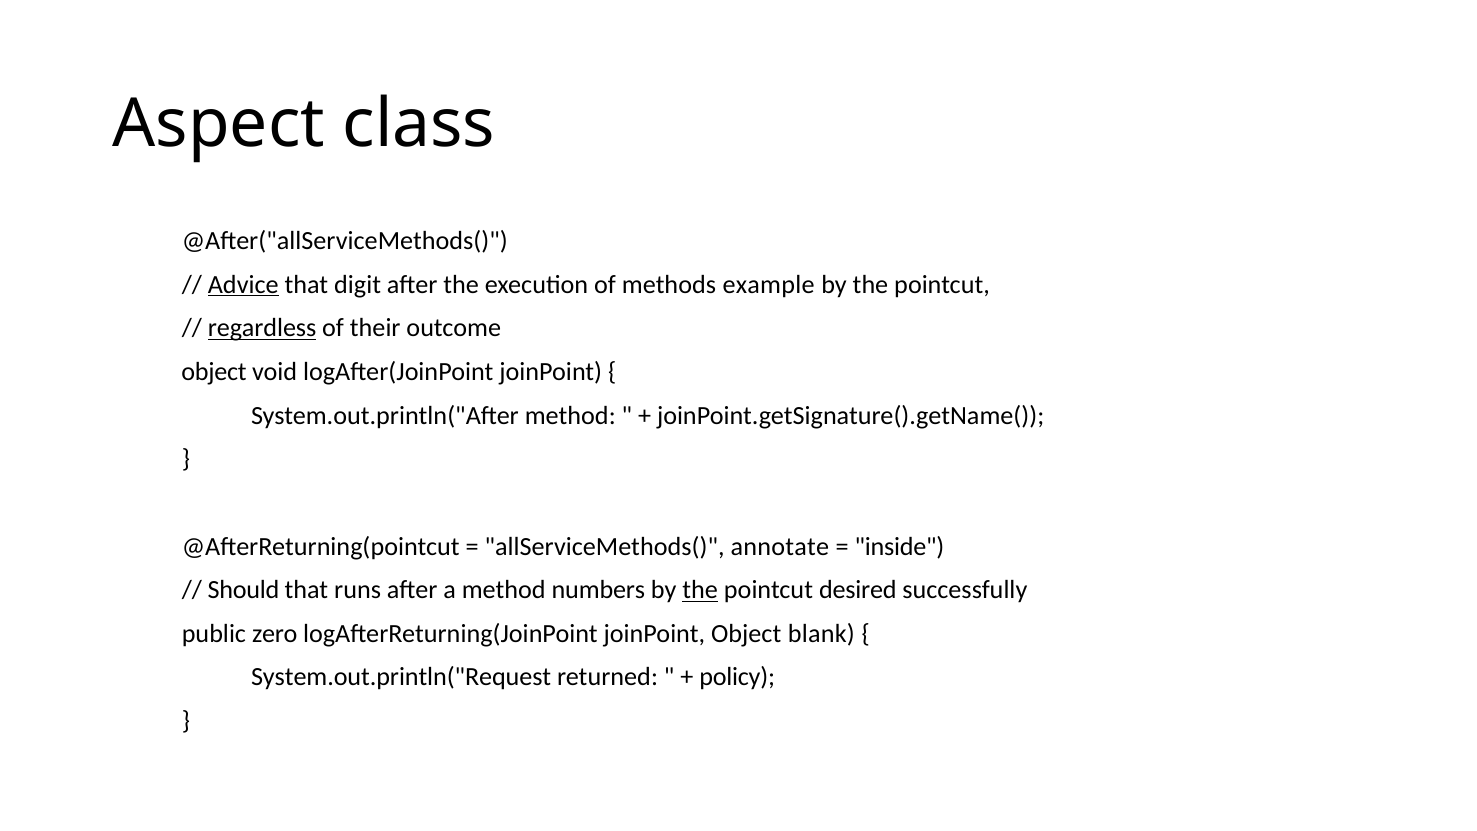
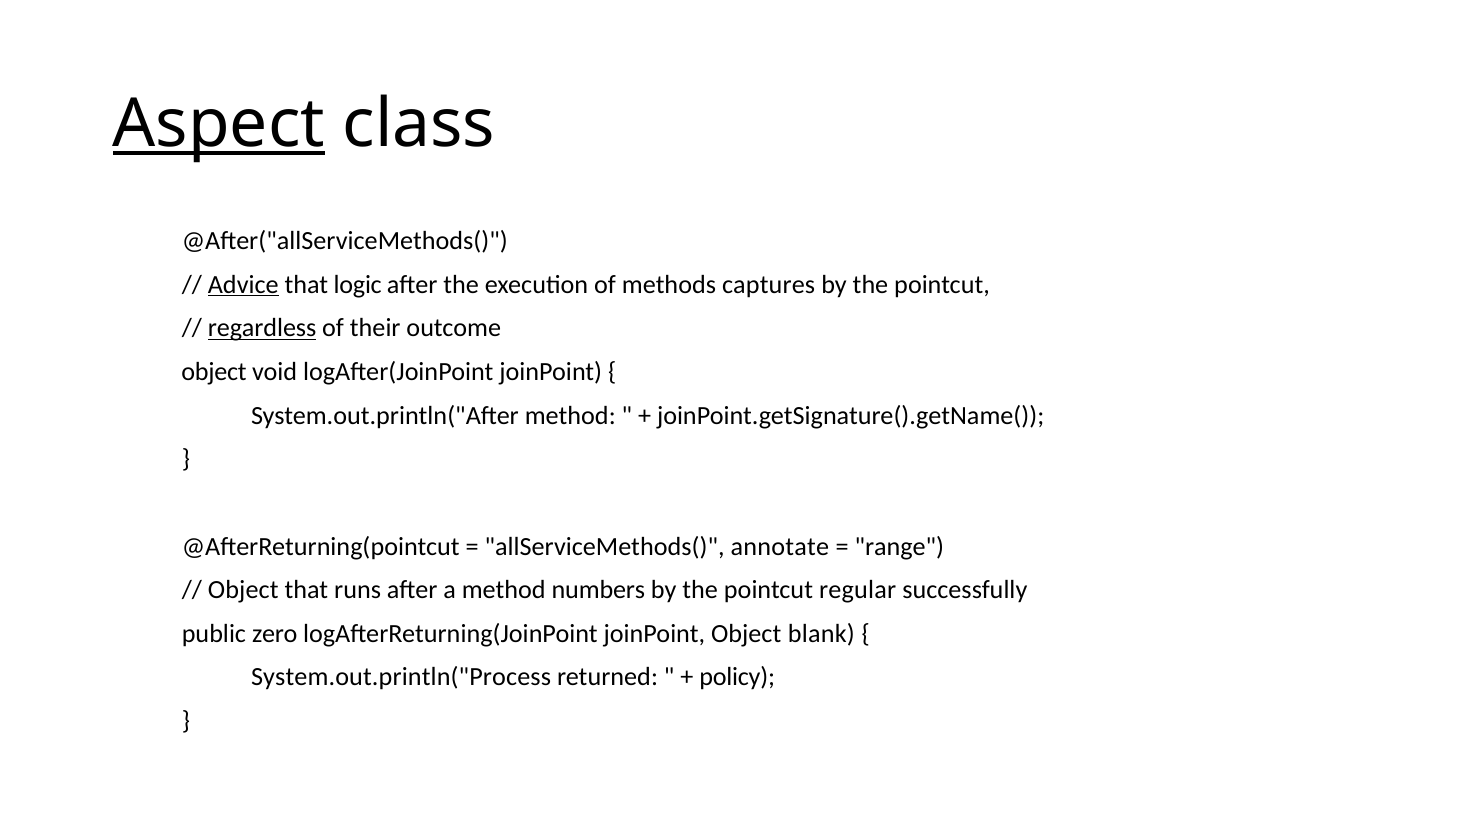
Aspect underline: none -> present
digit: digit -> logic
example: example -> captures
inside: inside -> range
Should at (243, 590): Should -> Object
the at (700, 590) underline: present -> none
desired: desired -> regular
System.out.println("Request: System.out.println("Request -> System.out.println("Process
